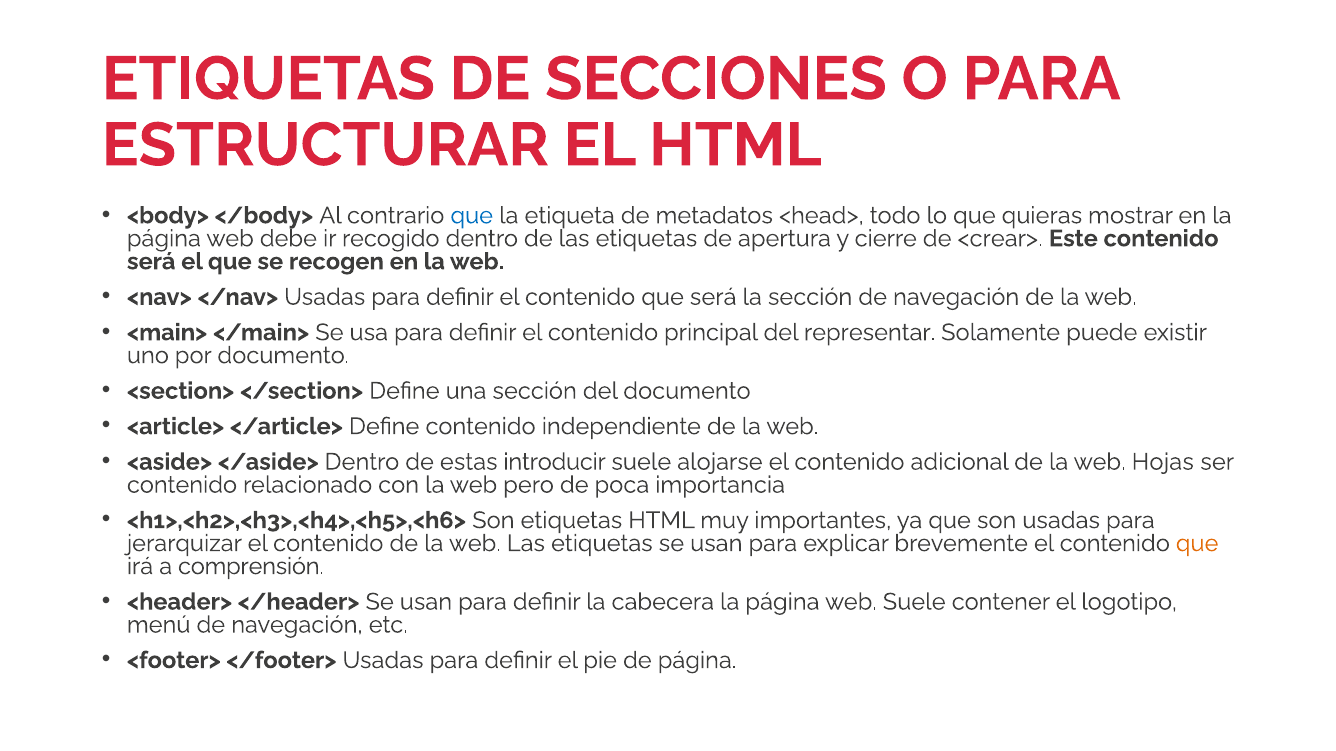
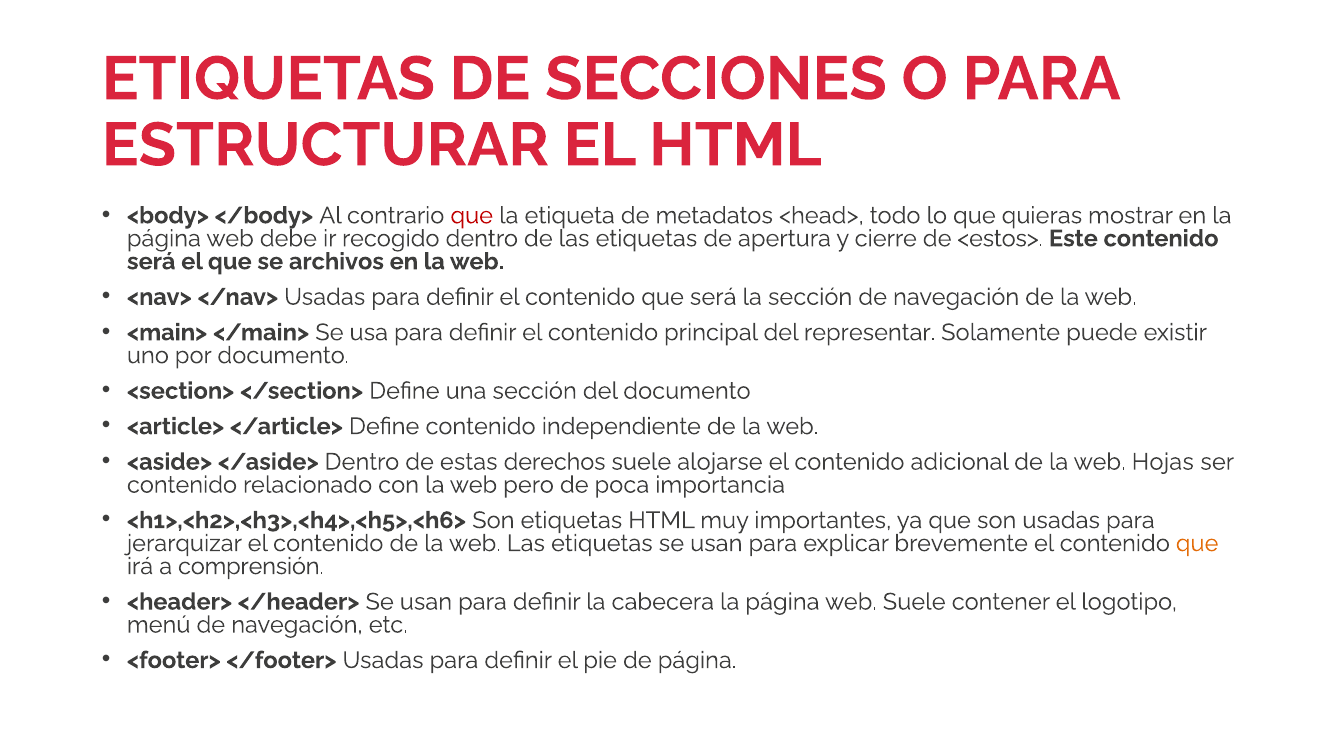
que at (472, 216) colour: blue -> red
<crear>: <crear> -> <estos>
recogen: recogen -> archivos
introducir: introducir -> derechos
